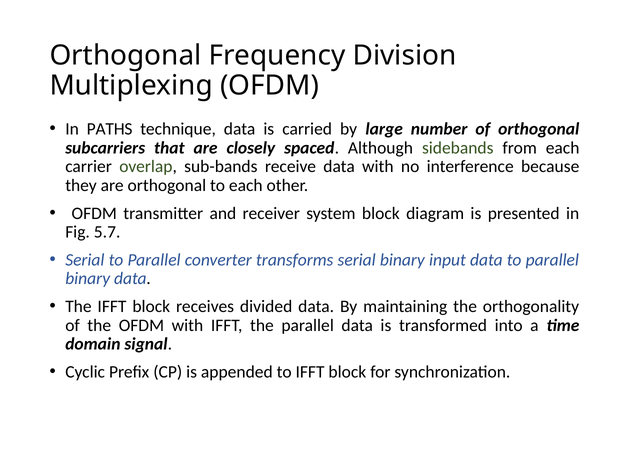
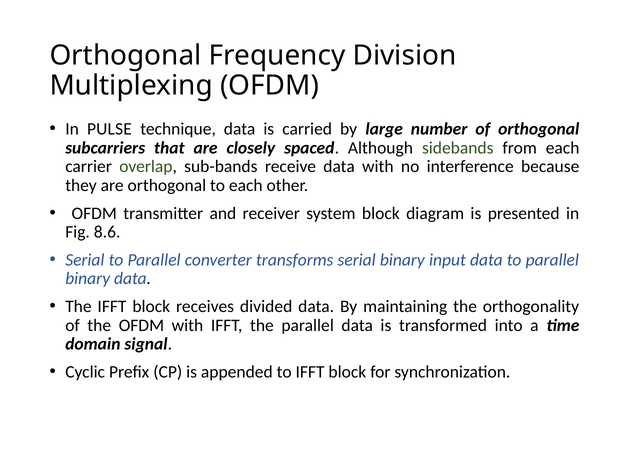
PATHS: PATHS -> PULSE
5.7: 5.7 -> 8.6
